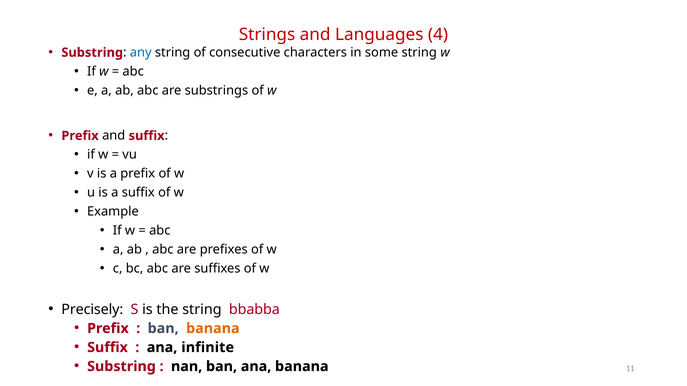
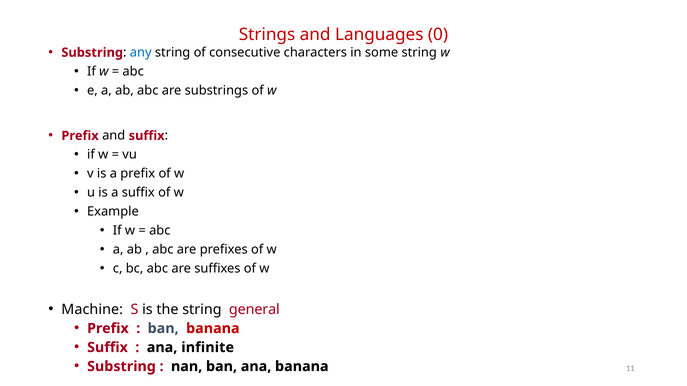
4: 4 -> 0
Precisely: Precisely -> Machine
bbabba: bbabba -> general
banana at (213, 329) colour: orange -> red
